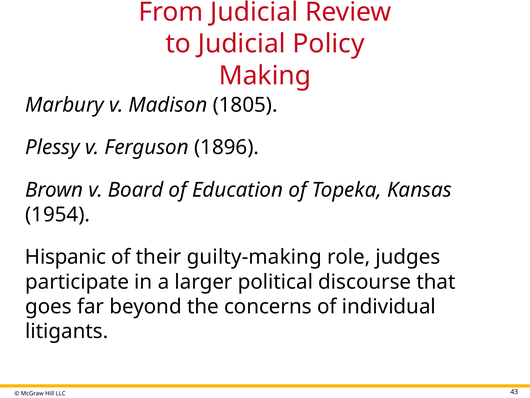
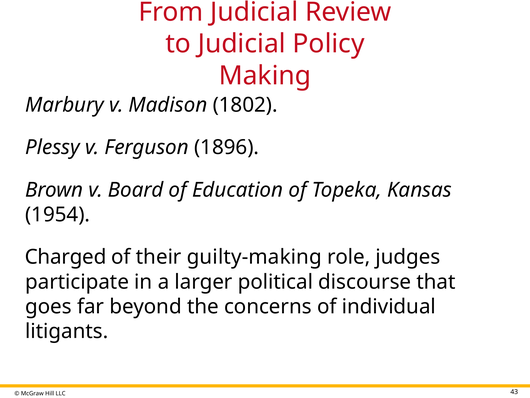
1805: 1805 -> 1802
Hispanic: Hispanic -> Charged
